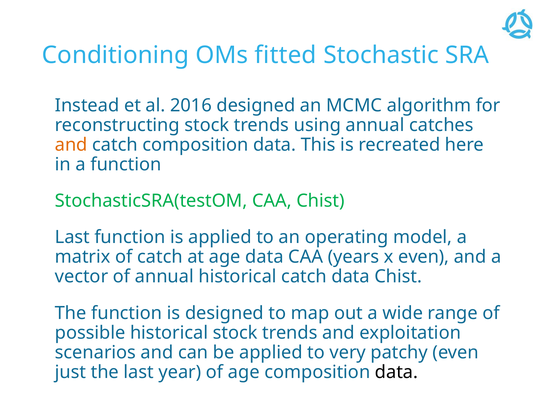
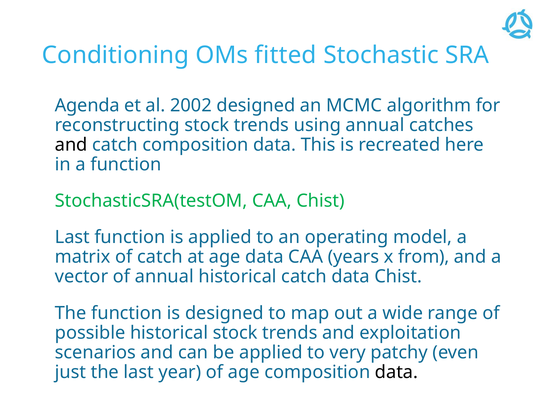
Instead: Instead -> Agenda
2016: 2016 -> 2002
and at (71, 145) colour: orange -> black
x even: even -> from
